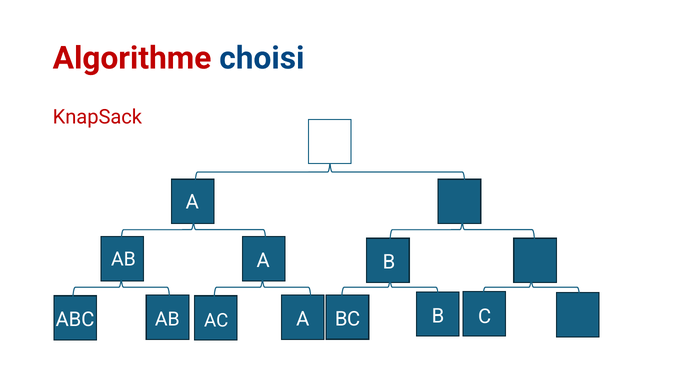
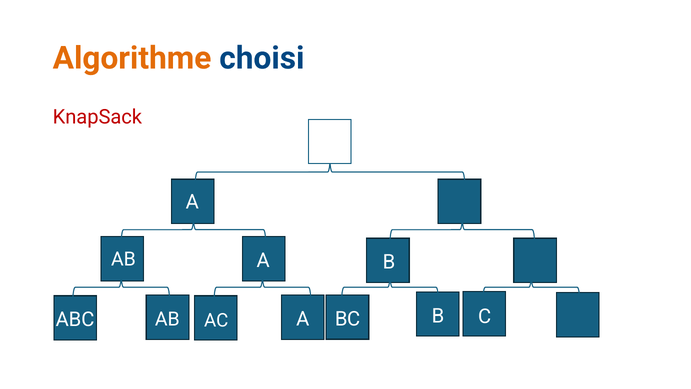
Algorithme colour: red -> orange
